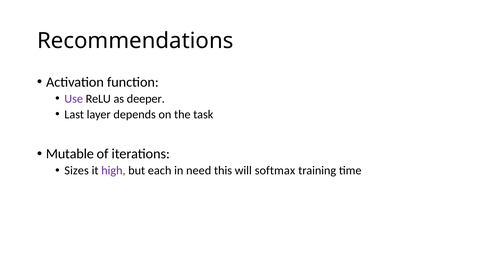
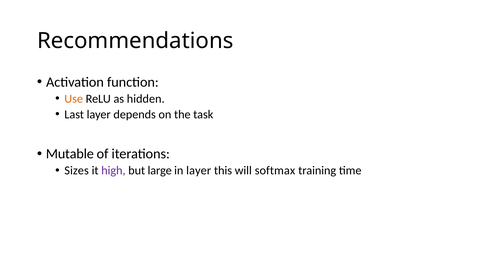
Use colour: purple -> orange
deeper: deeper -> hidden
each: each -> large
in need: need -> layer
